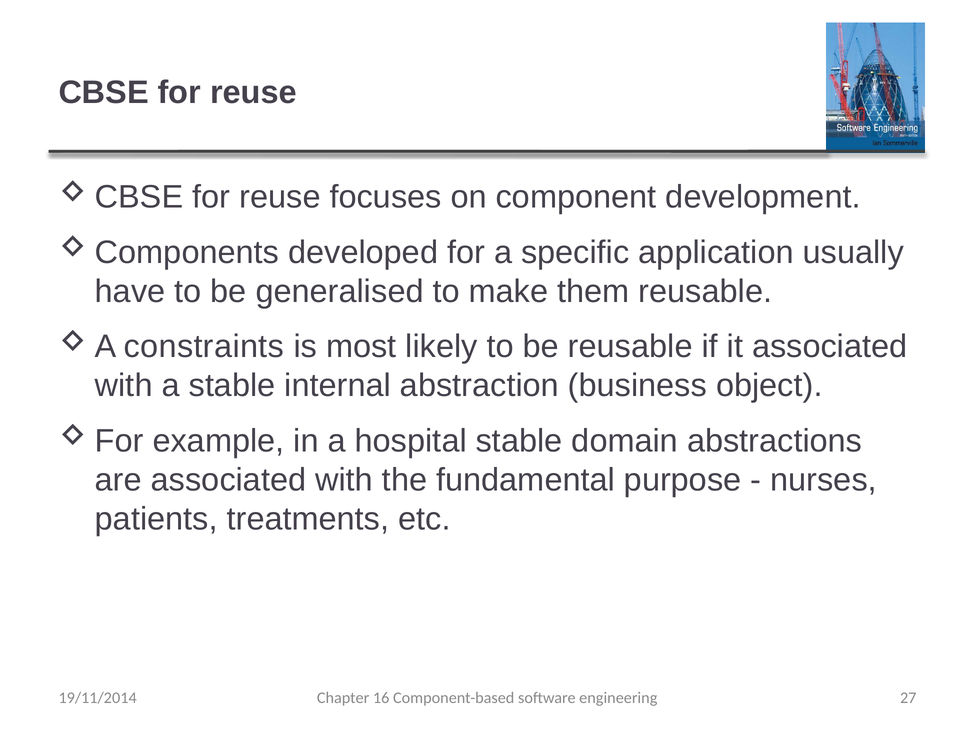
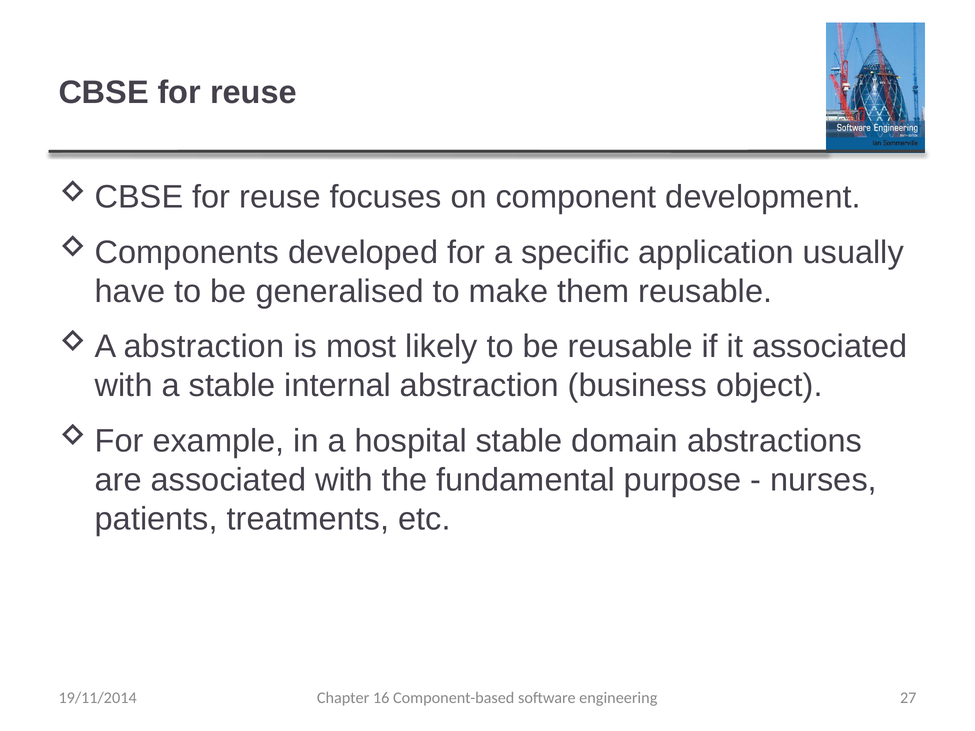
constraints at (204, 347): constraints -> abstraction
